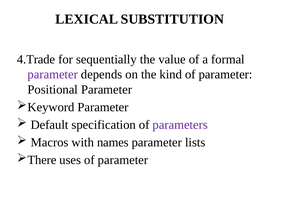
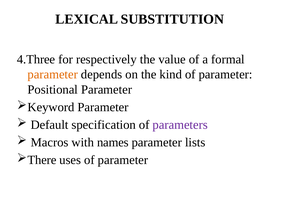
4.Trade: 4.Trade -> 4.Three
sequentially: sequentially -> respectively
parameter at (53, 74) colour: purple -> orange
